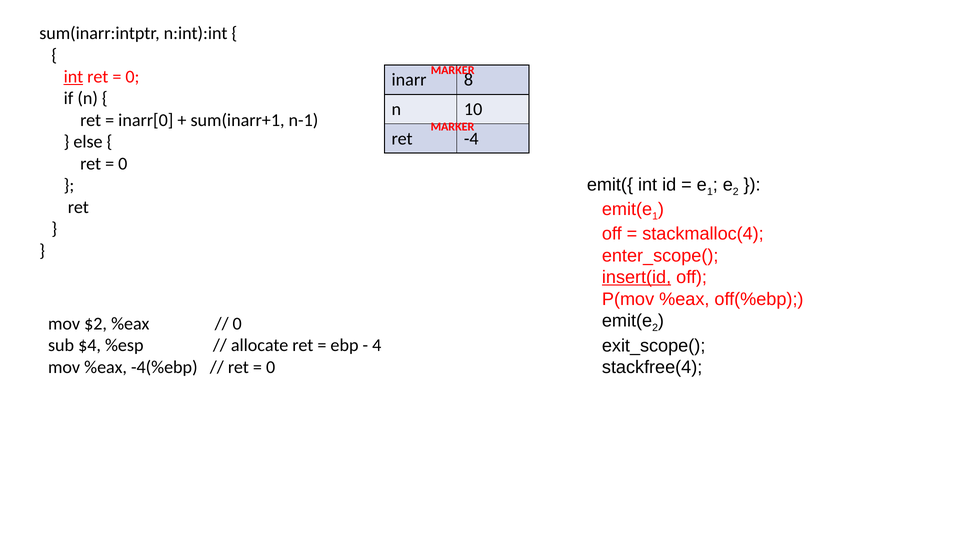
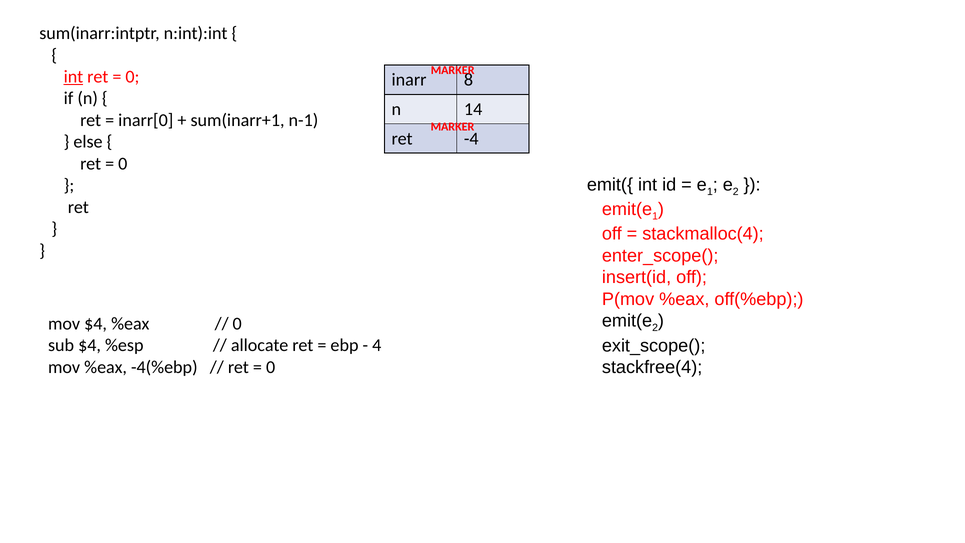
10: 10 -> 14
insert(id underline: present -> none
mov $2: $2 -> $4
